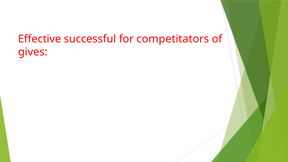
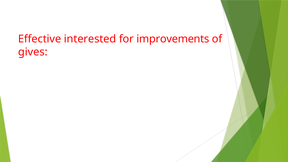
successful: successful -> interested
competitators: competitators -> improvements
